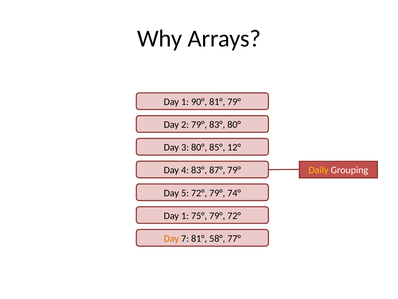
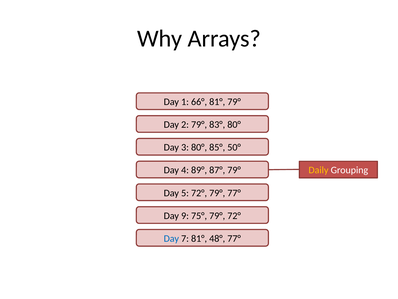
90°: 90° -> 66°
12°: 12° -> 50°
4 83°: 83° -> 89°
79° 74°: 74° -> 77°
1 at (185, 215): 1 -> 9
Day at (171, 238) colour: orange -> blue
58°: 58° -> 48°
